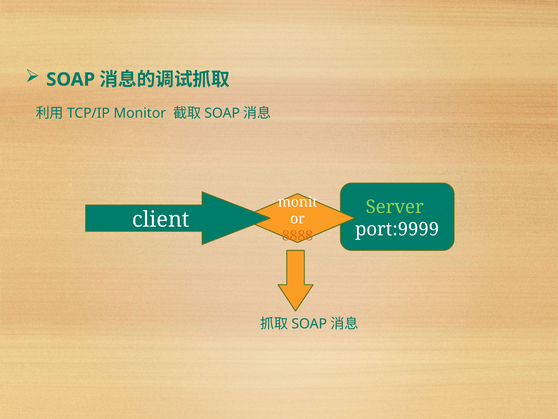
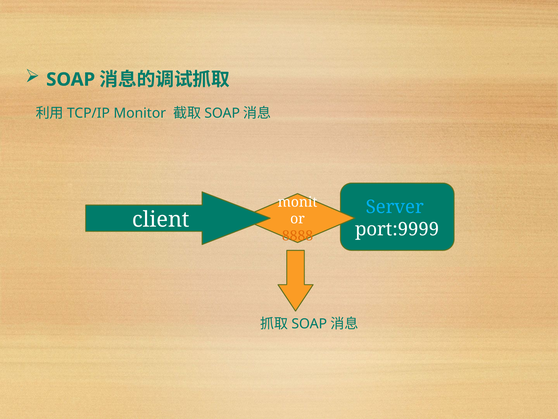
Server colour: light green -> light blue
